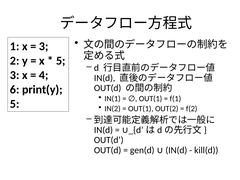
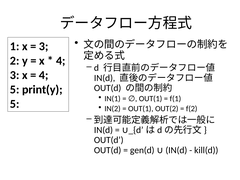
5 at (61, 61): 5 -> 4
6 at (15, 90): 6 -> 5
